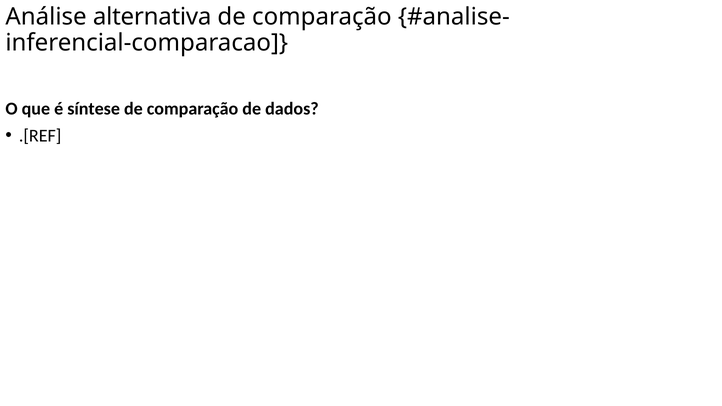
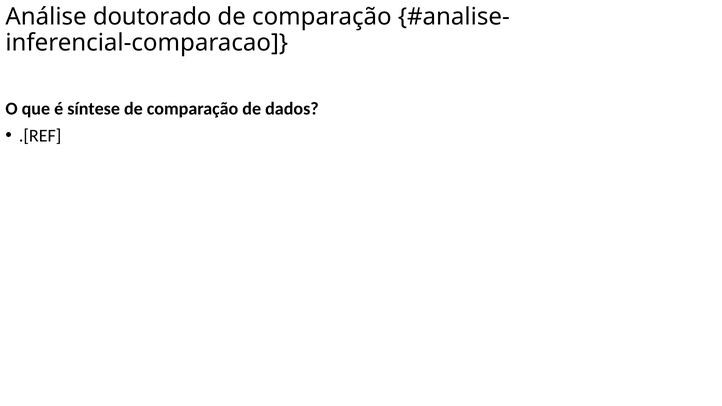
alternativa: alternativa -> doutorado
